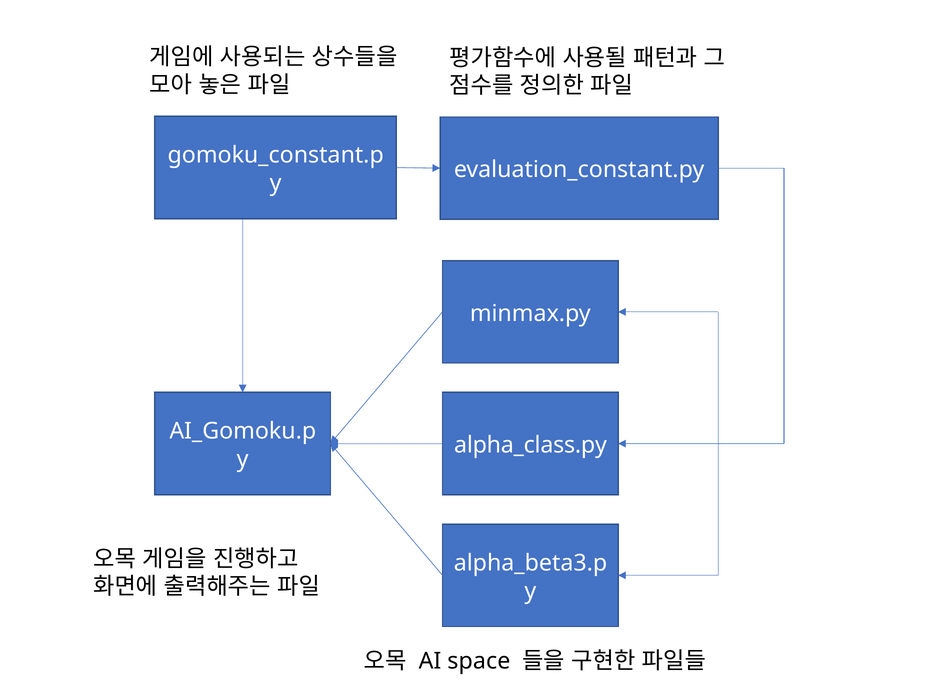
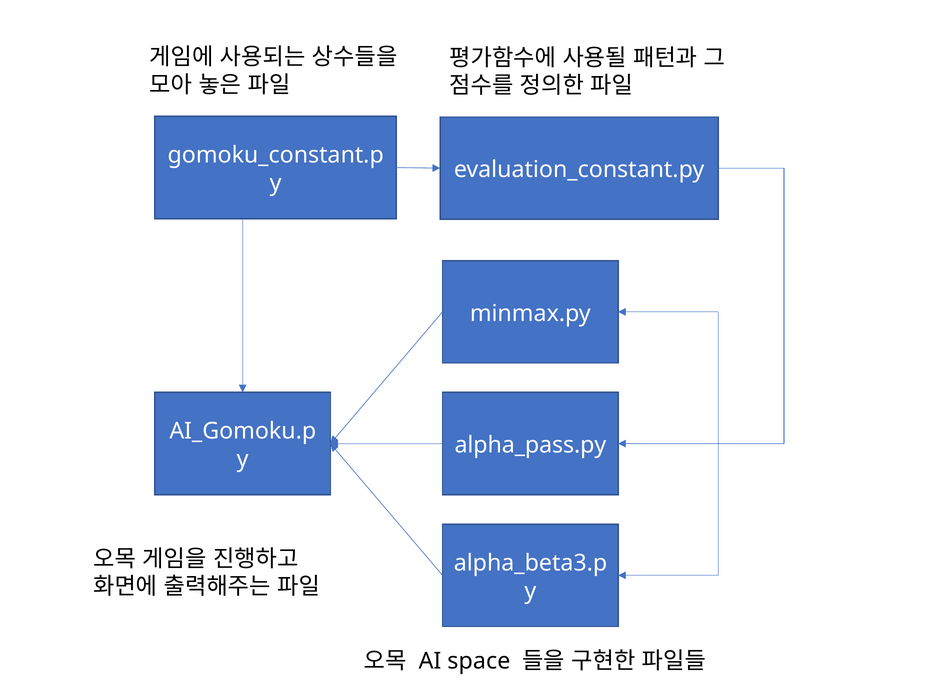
alpha_class.py: alpha_class.py -> alpha_pass.py
